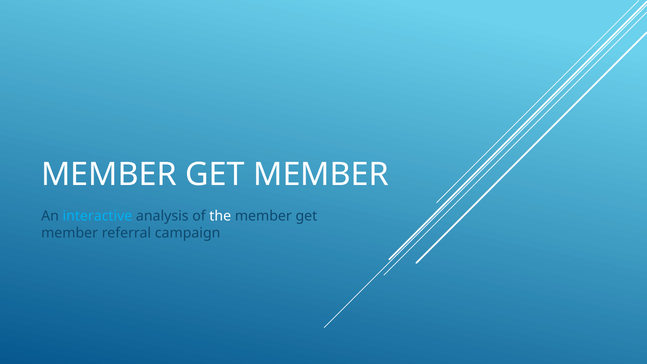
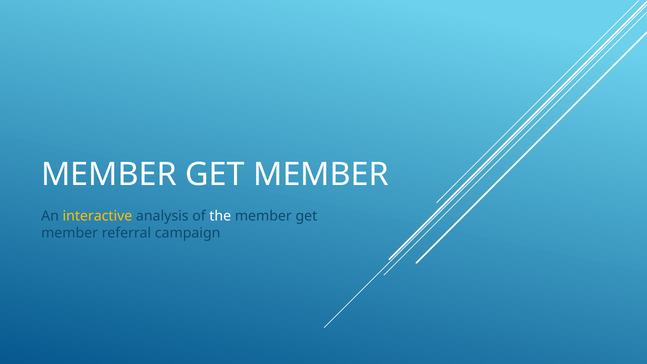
interactive colour: light blue -> yellow
